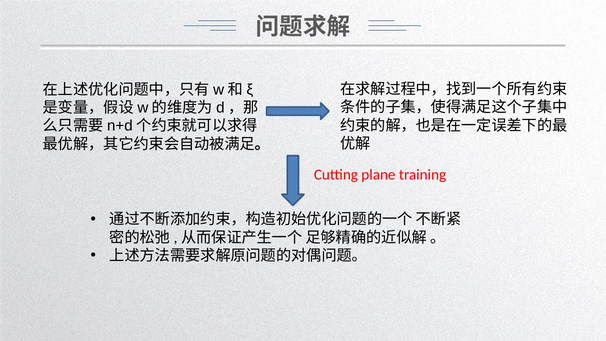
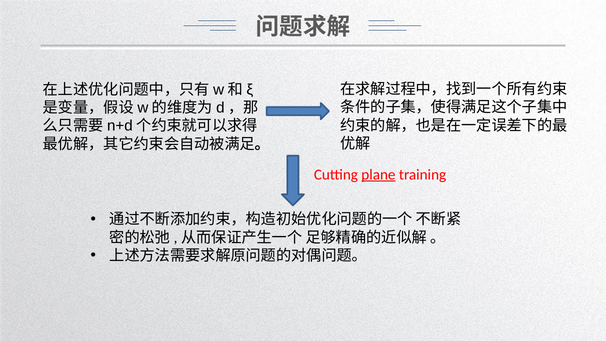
plane underline: none -> present
